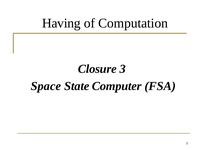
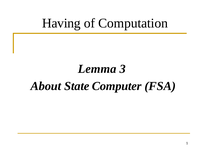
Closure: Closure -> Lemma
Space: Space -> About
